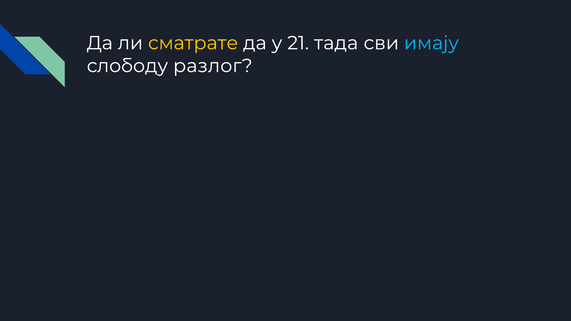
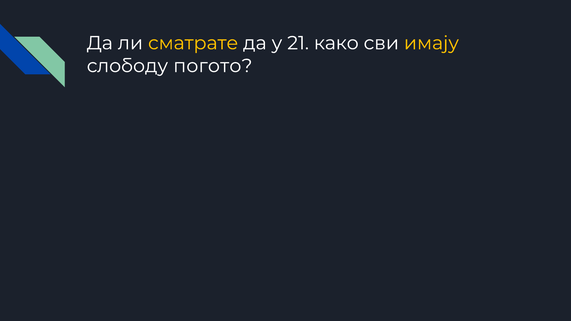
тада: тада -> како
имају colour: light blue -> yellow
разлог: разлог -> погото
